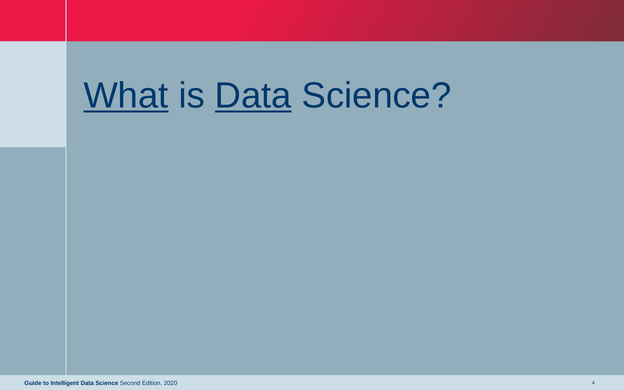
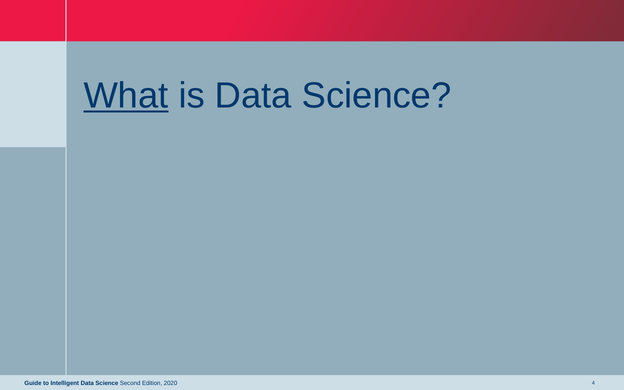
Data at (253, 96) underline: present -> none
